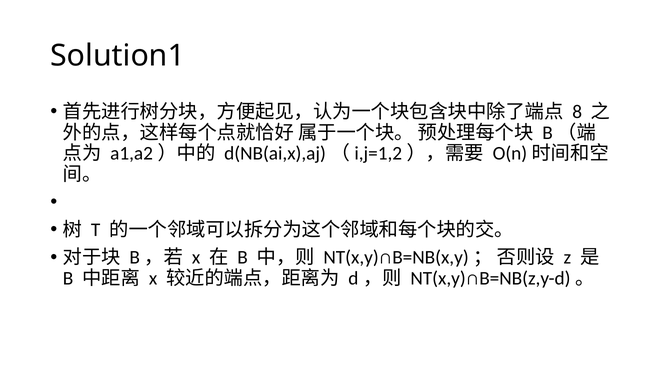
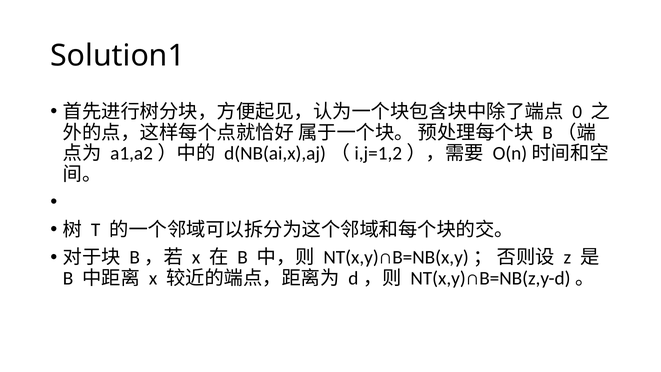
8: 8 -> 0
